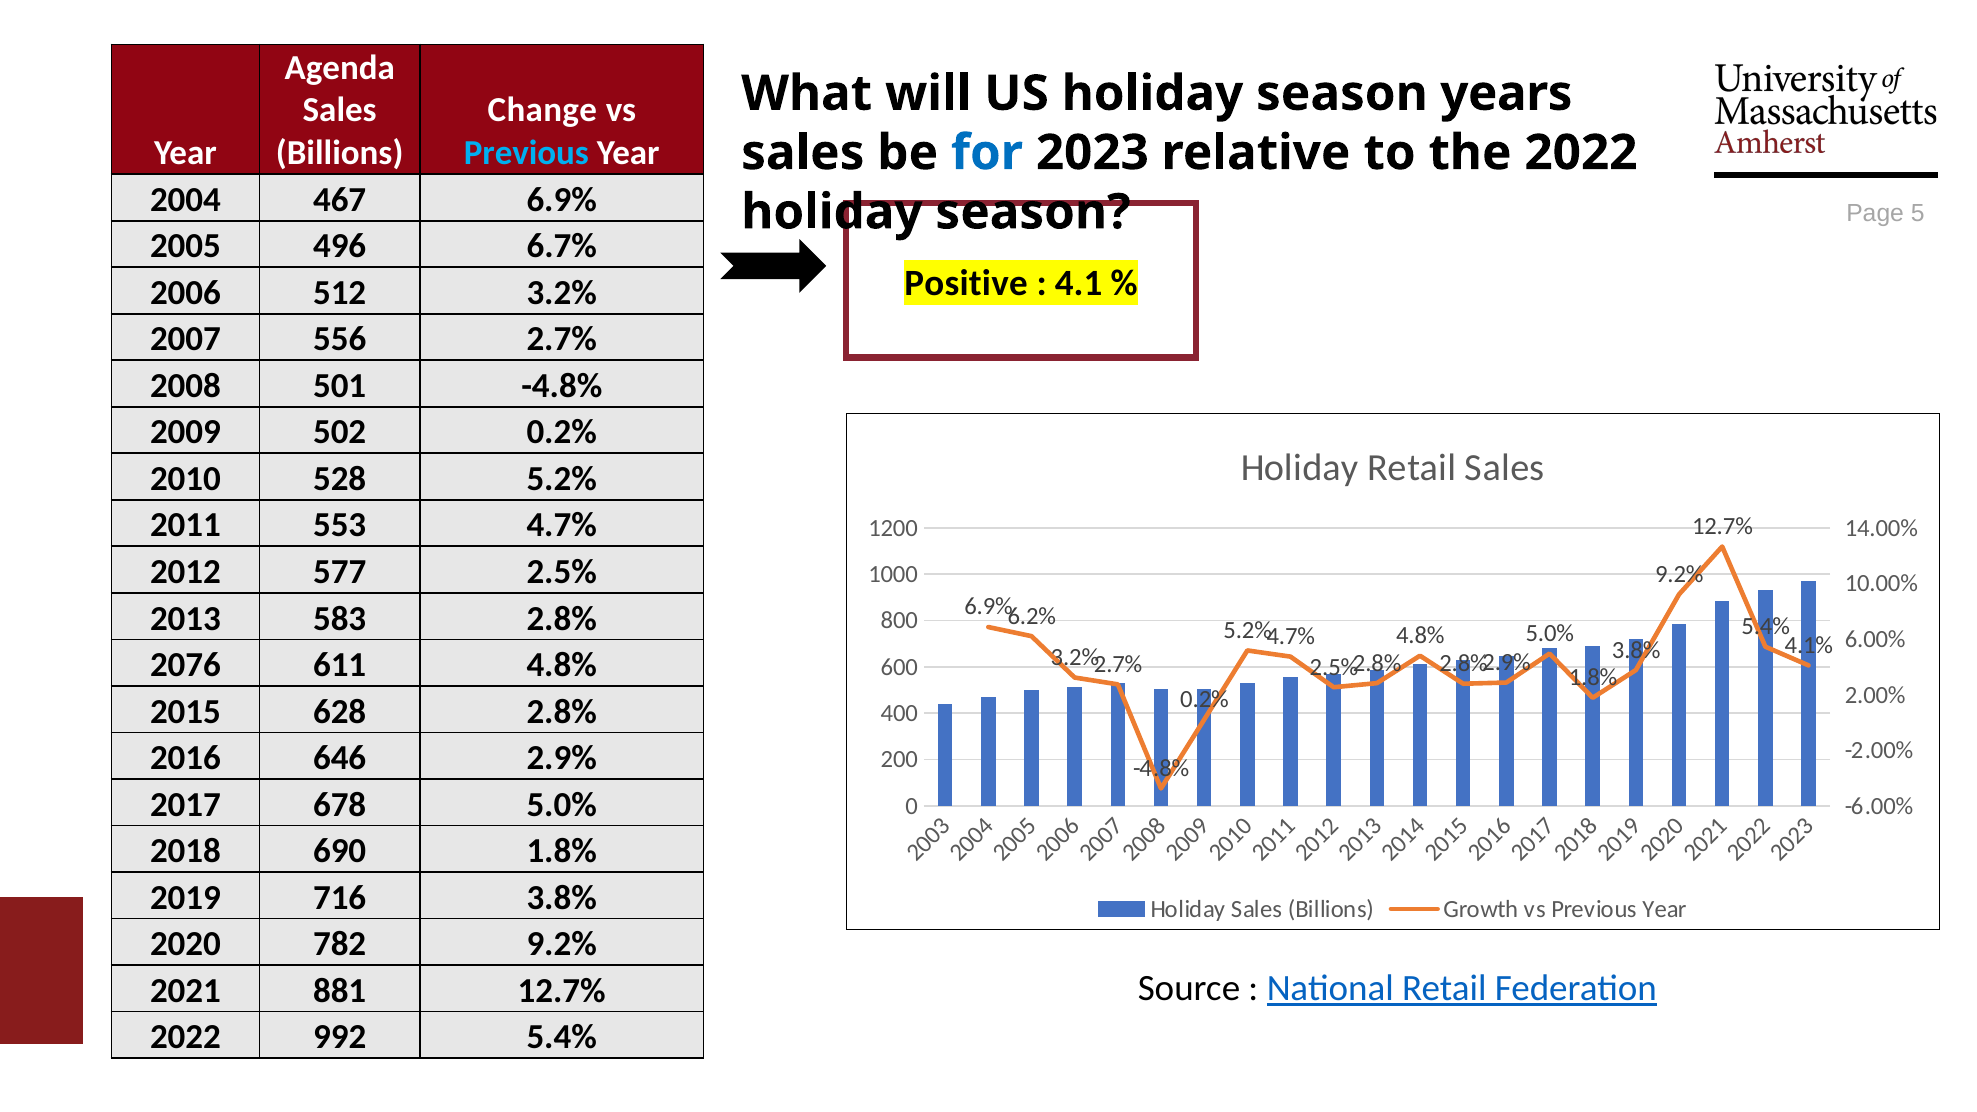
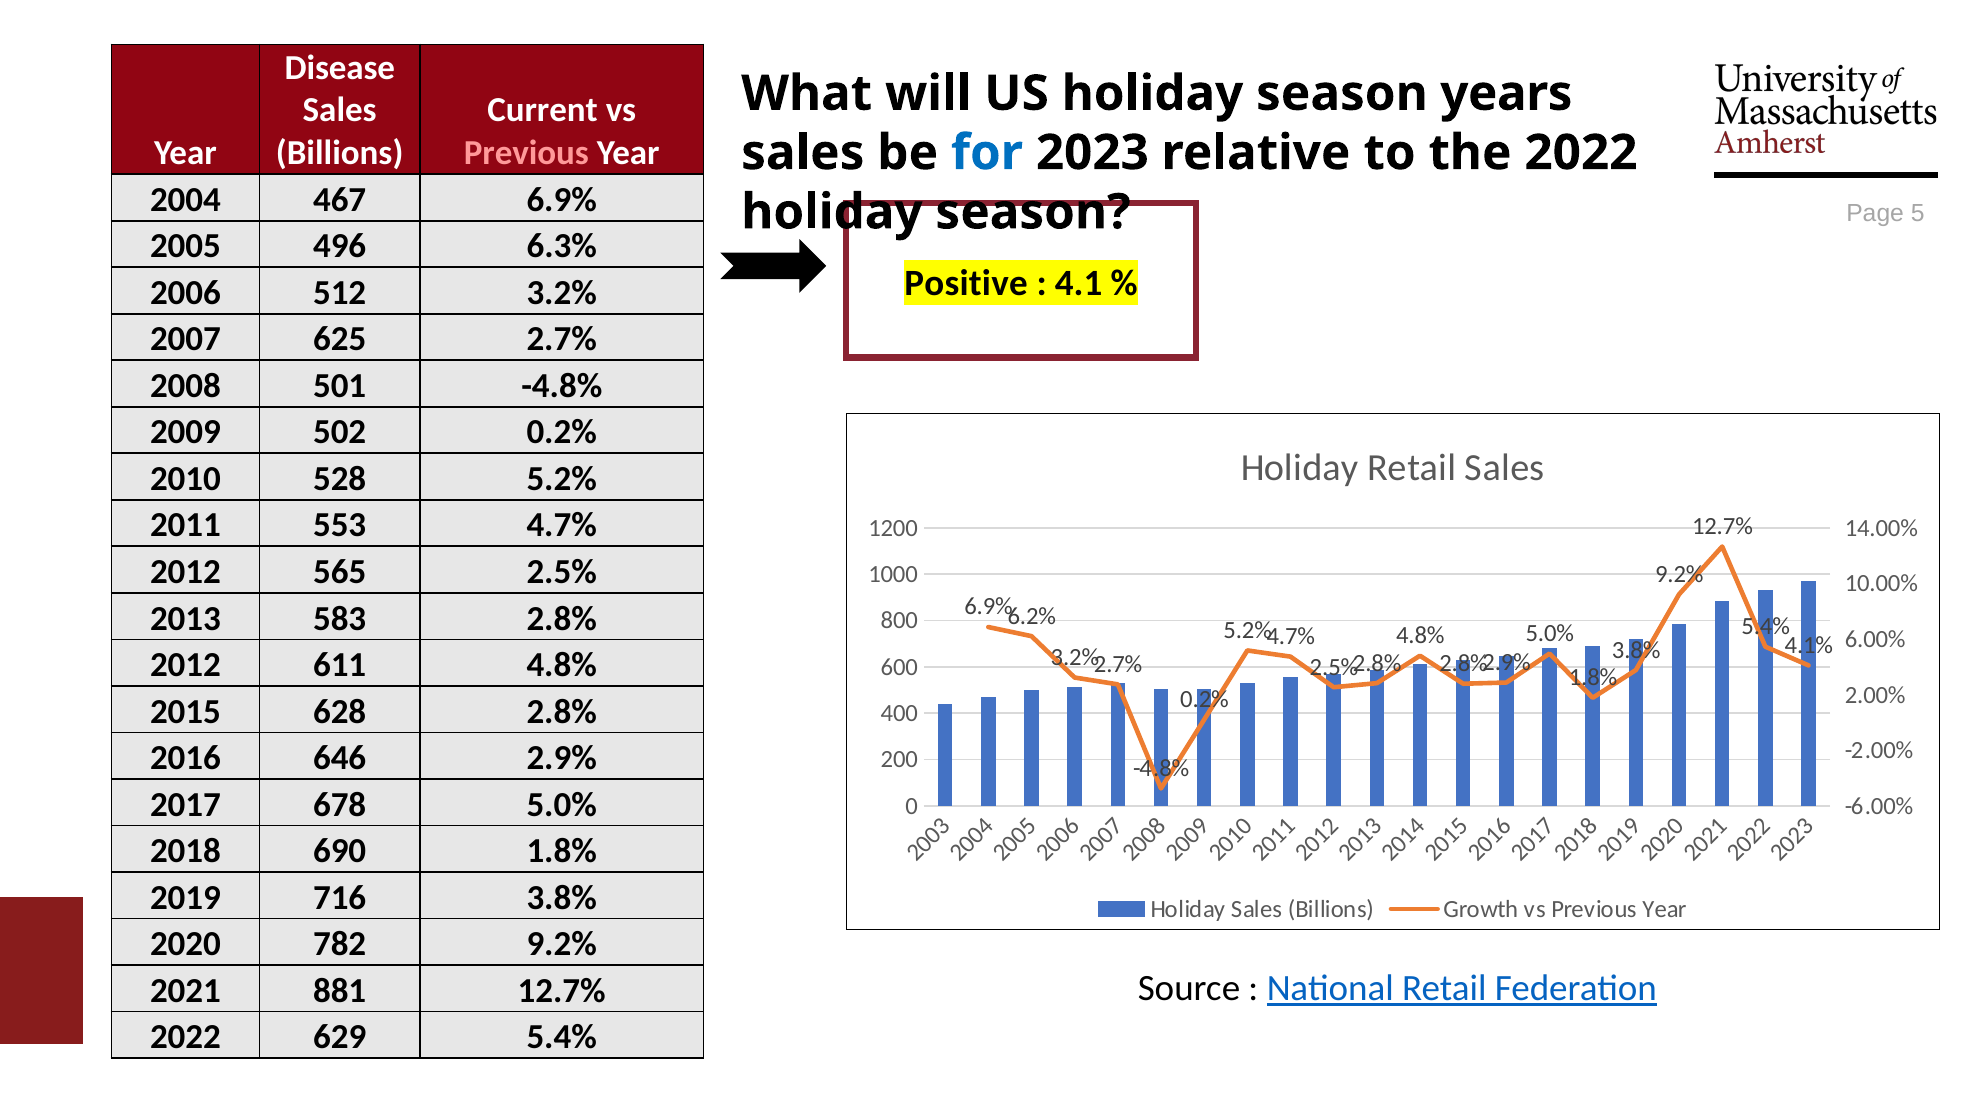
Agenda: Agenda -> Disease
Change: Change -> Current
Previous at (526, 153) colour: light blue -> pink
6.7%: 6.7% -> 6.3%
556: 556 -> 625
577: 577 -> 565
2076 at (185, 665): 2076 -> 2012
992: 992 -> 629
